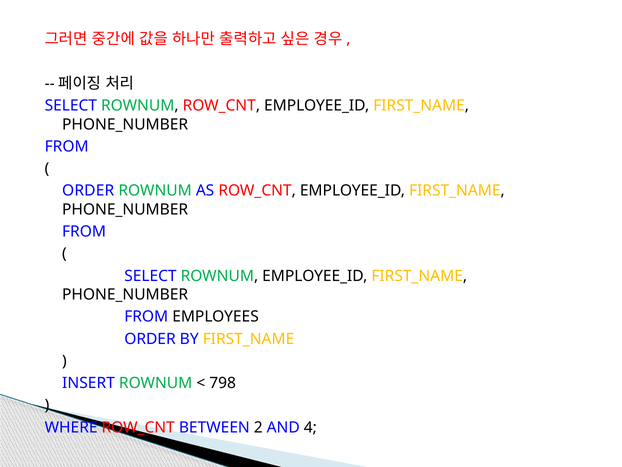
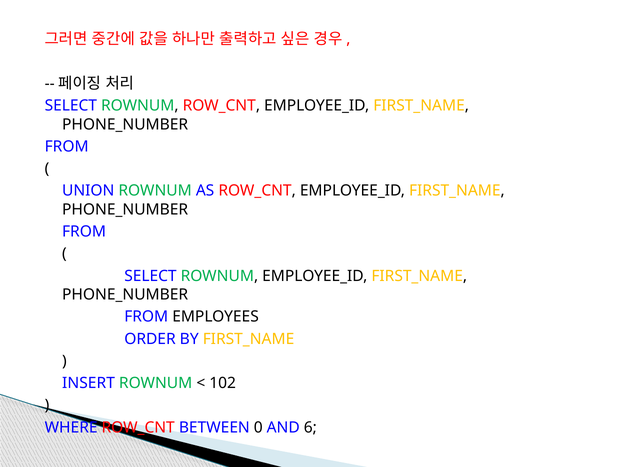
ORDER at (88, 191): ORDER -> UNION
798: 798 -> 102
2: 2 -> 0
4: 4 -> 6
